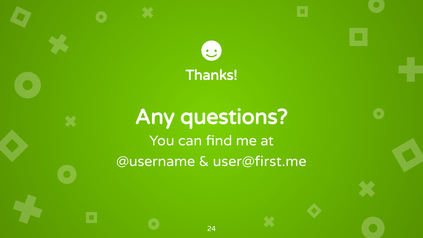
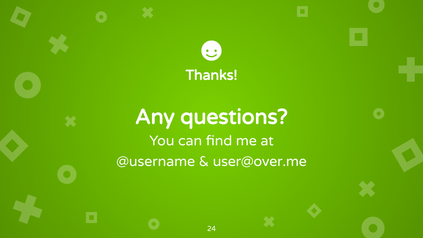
user@first.me: user@first.me -> user@over.me
